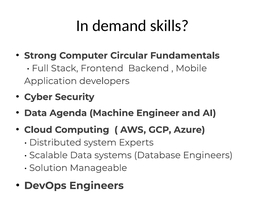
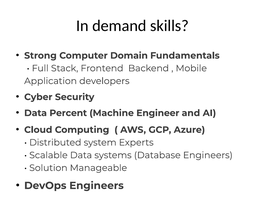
Circular: Circular -> Domain
Agenda: Agenda -> Percent
